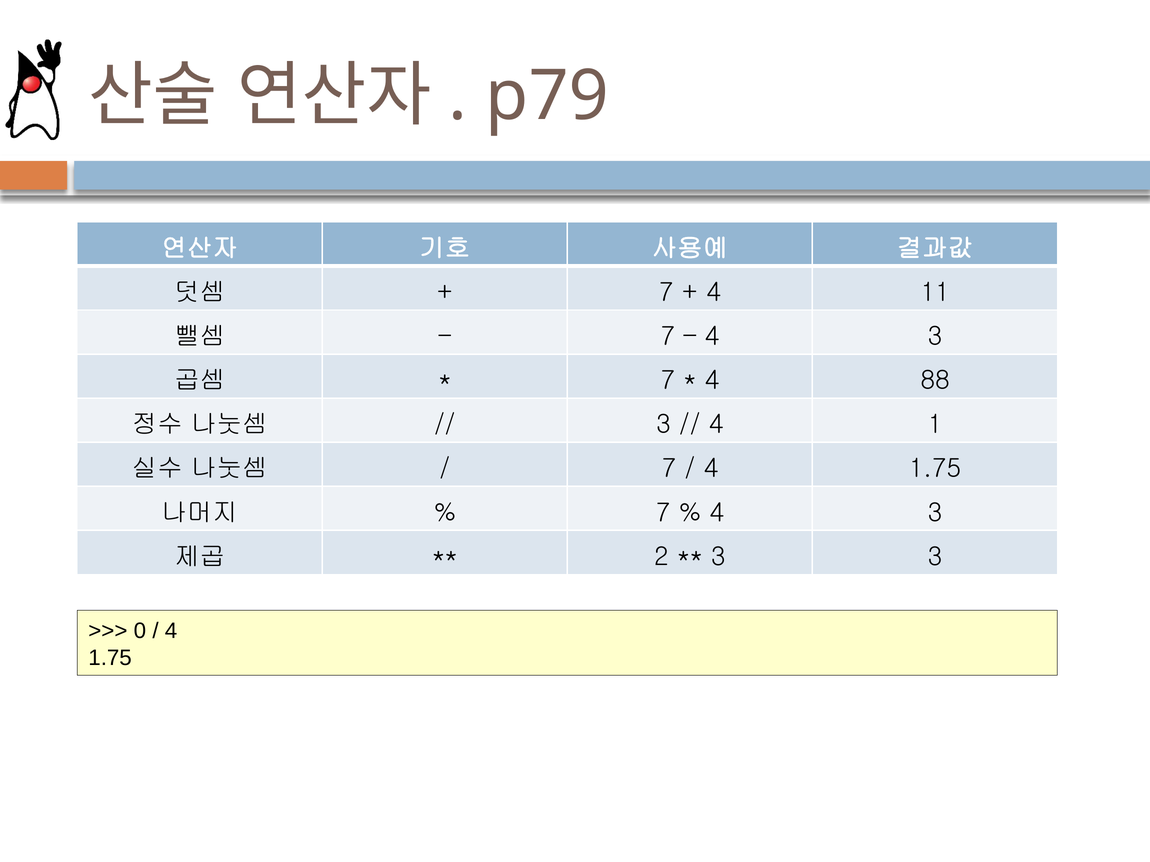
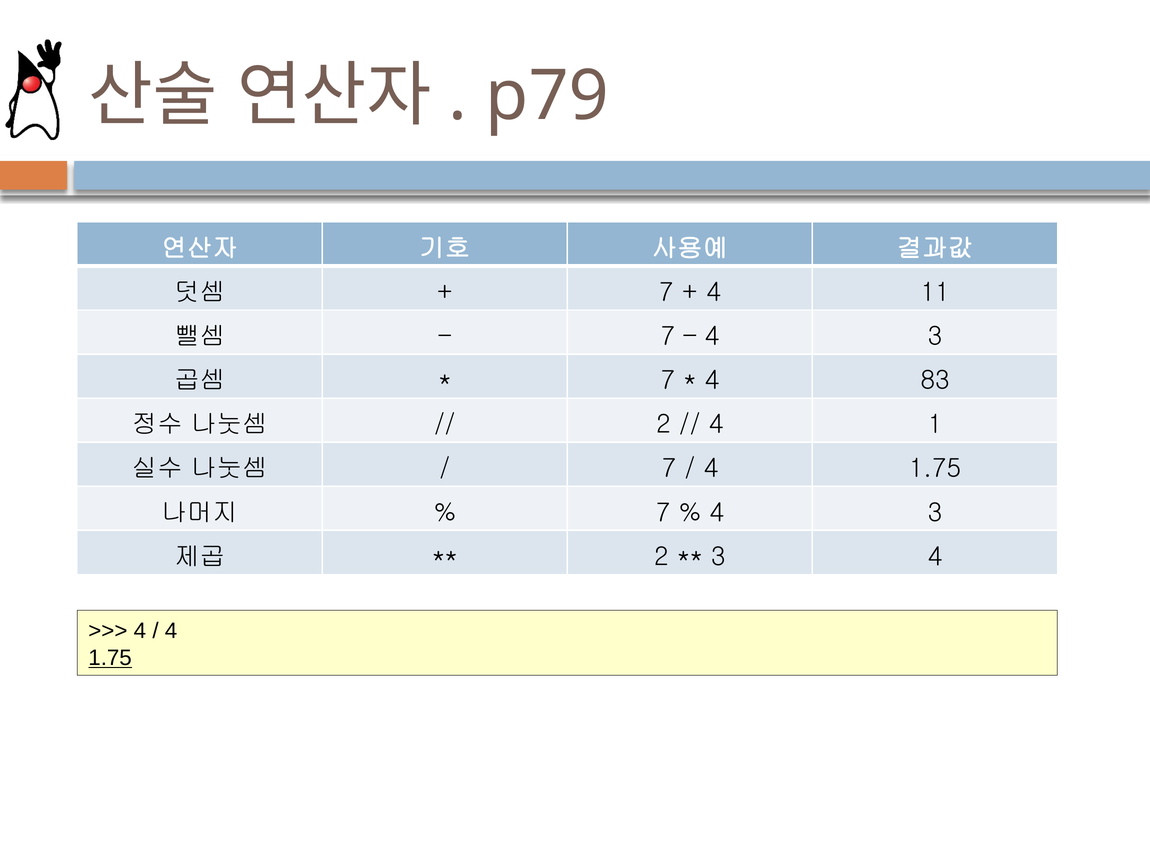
88: 88 -> 83
3 at (663, 425): 3 -> 2
3 3: 3 -> 4
0 at (140, 631): 0 -> 4
1.75 at (110, 658) underline: none -> present
